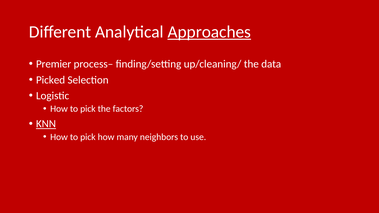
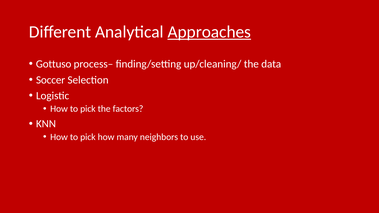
Premier: Premier -> Gottuso
Picked: Picked -> Soccer
KNN underline: present -> none
